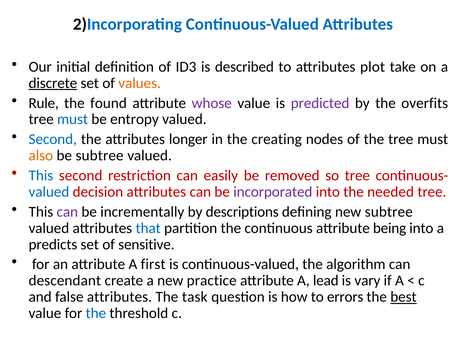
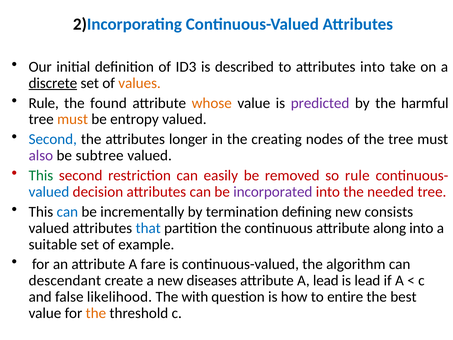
attributes plot: plot -> into
whose colour: purple -> orange
overfits: overfits -> harmful
must at (73, 119) colour: blue -> orange
also colour: orange -> purple
This at (41, 175) colour: blue -> green
so tree: tree -> rule
can at (67, 212) colour: purple -> blue
descriptions: descriptions -> termination
new subtree: subtree -> consists
being: being -> along
predicts: predicts -> suitable
sensitive: sensitive -> example
first: first -> fare
practice: practice -> diseases
is vary: vary -> lead
false attributes: attributes -> likelihood
task: task -> with
errors: errors -> entire
best underline: present -> none
the at (96, 313) colour: blue -> orange
